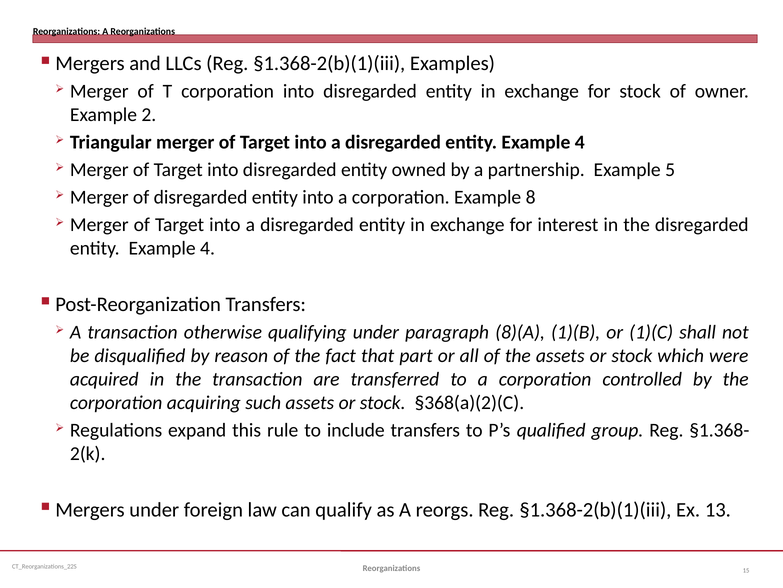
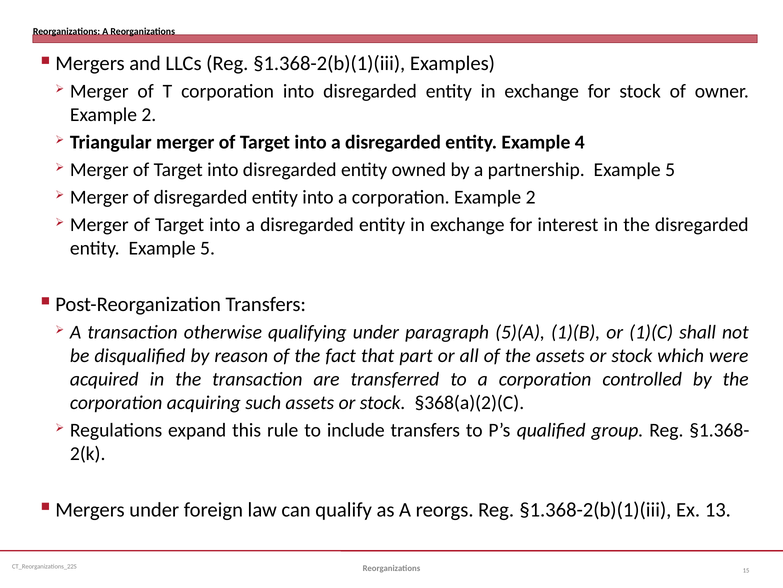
corporation Example 8: 8 -> 2
4 at (208, 248): 4 -> 5
8)(A: 8)(A -> 5)(A
